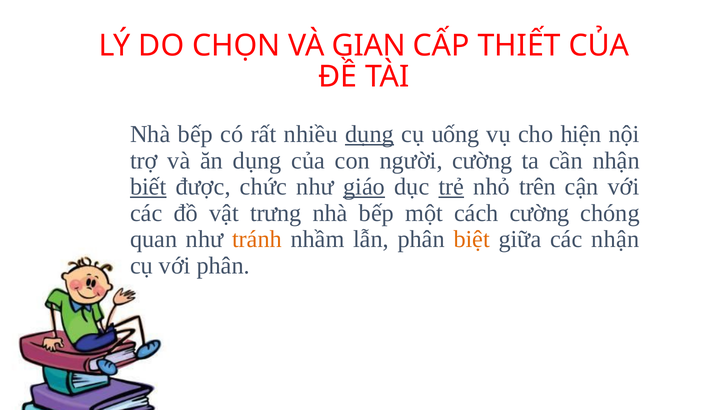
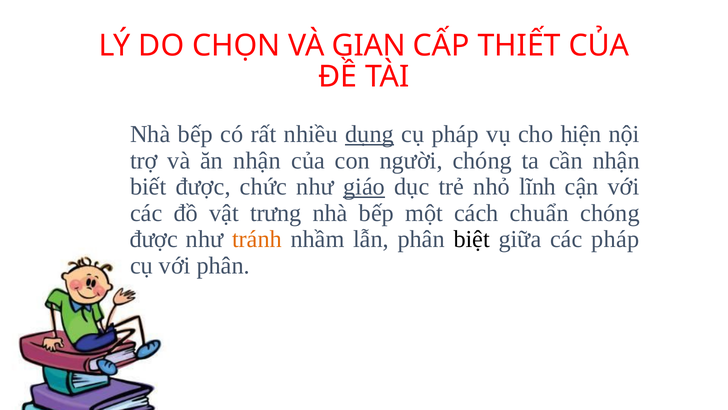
cụ uống: uống -> pháp
ăn dụng: dụng -> nhận
người cường: cường -> chóng
biết underline: present -> none
trẻ underline: present -> none
trên: trên -> lĩnh
cách cường: cường -> chuẩn
quan at (154, 239): quan -> được
biệt colour: orange -> black
các nhận: nhận -> pháp
